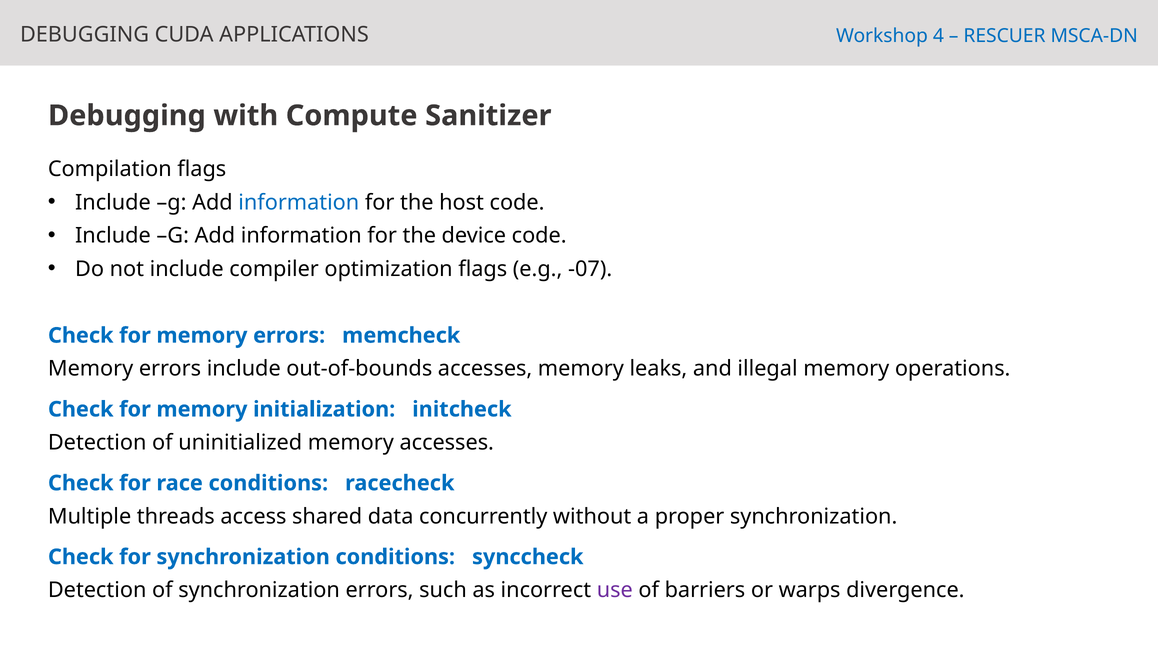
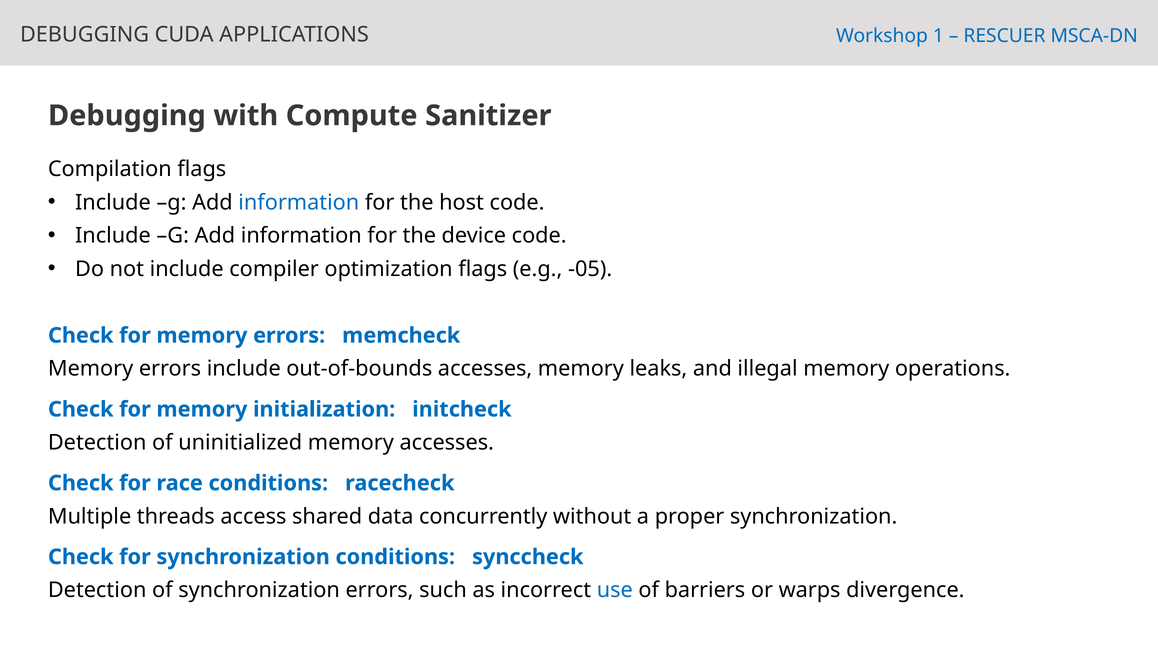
4: 4 -> 1
-07: -07 -> -05
use colour: purple -> blue
